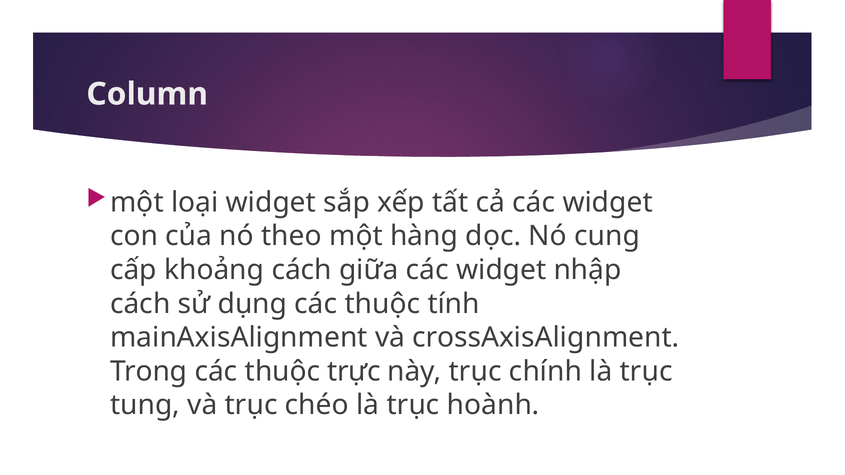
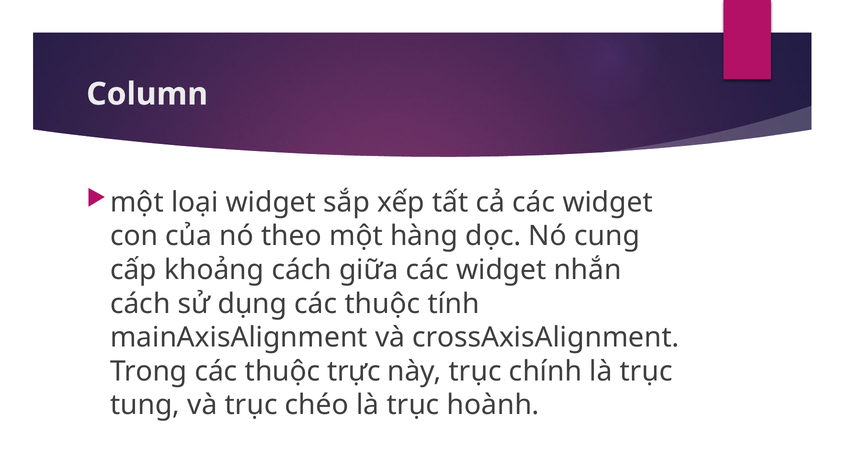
nhập: nhập -> nhắn
